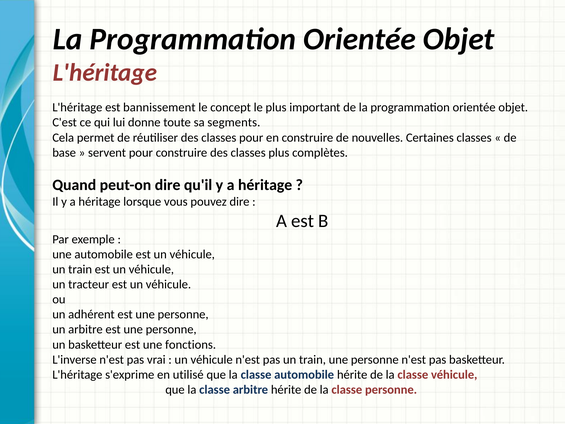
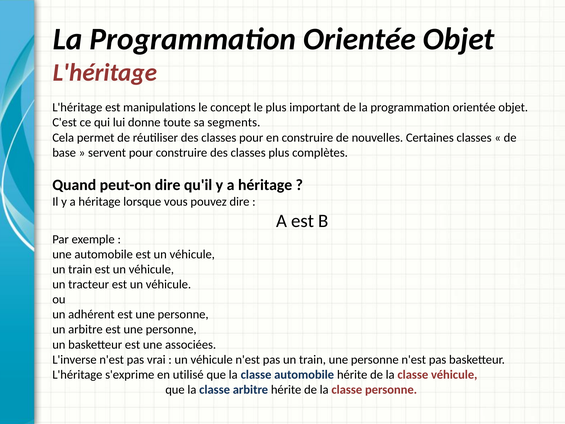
bannissement: bannissement -> manipulations
fonctions: fonctions -> associées
